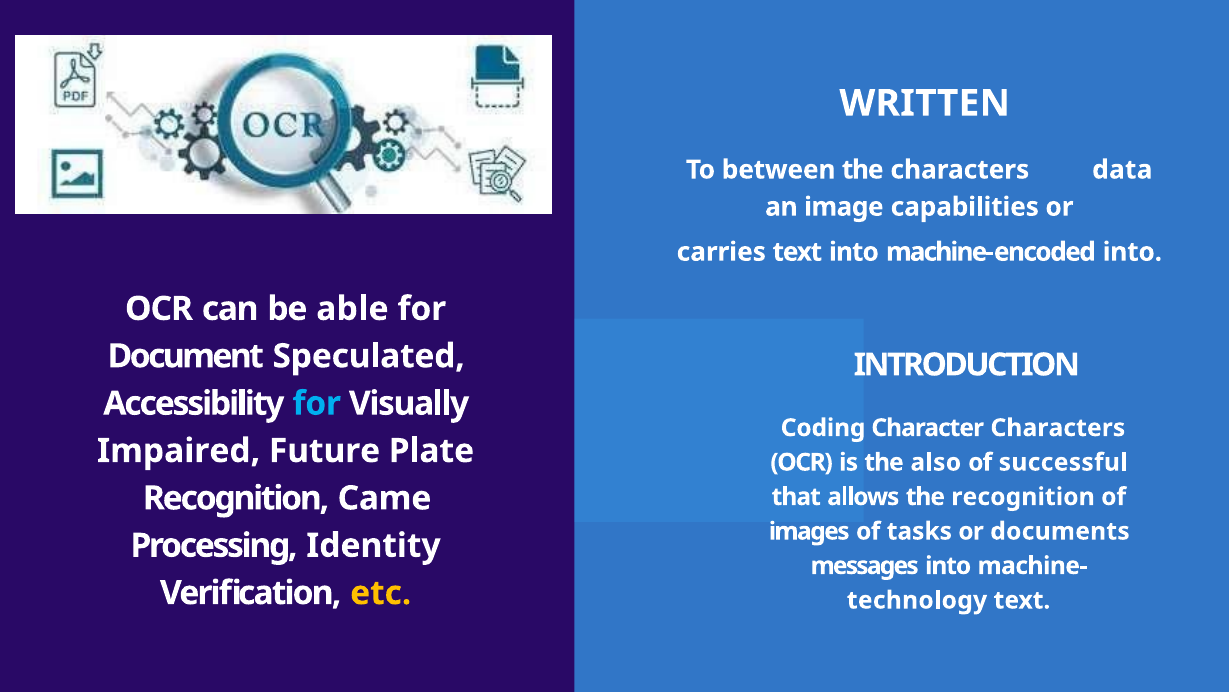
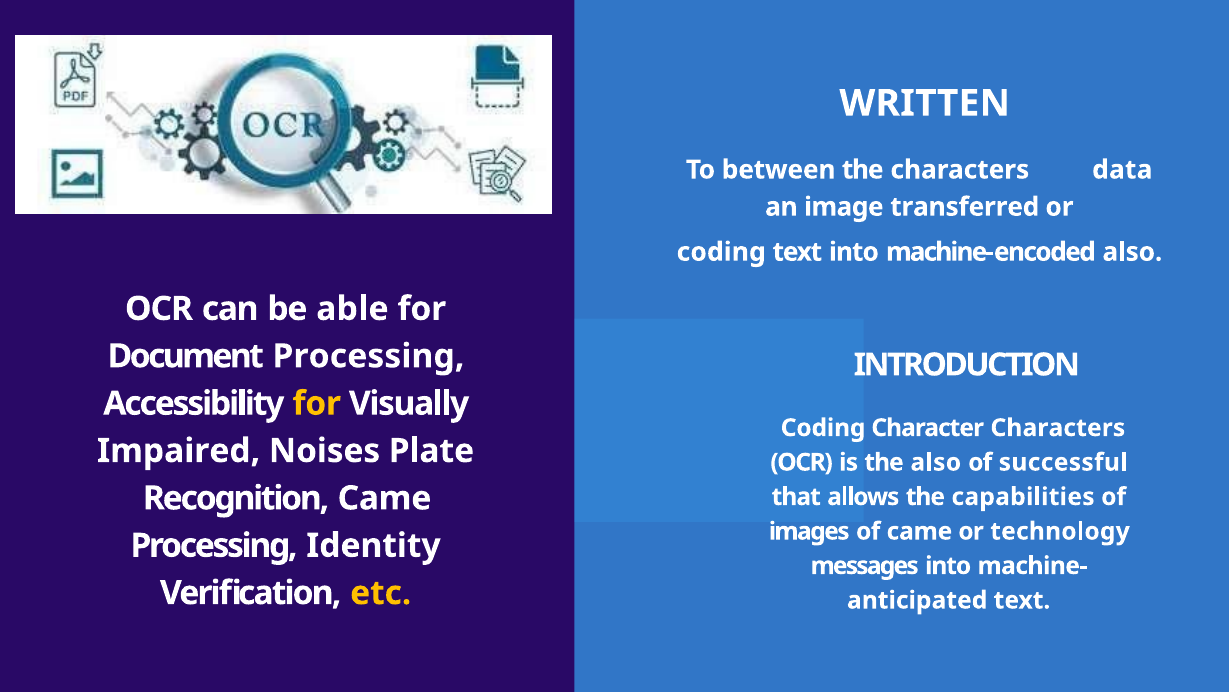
capabilities: capabilities -> transferred
carries at (721, 252): carries -> coding
machine-encoded into: into -> also
Document Speculated: Speculated -> Processing
for at (317, 403) colour: light blue -> yellow
Future: Future -> Noises
the recognition: recognition -> capabilities
of tasks: tasks -> came
documents: documents -> technology
technology: technology -> anticipated
